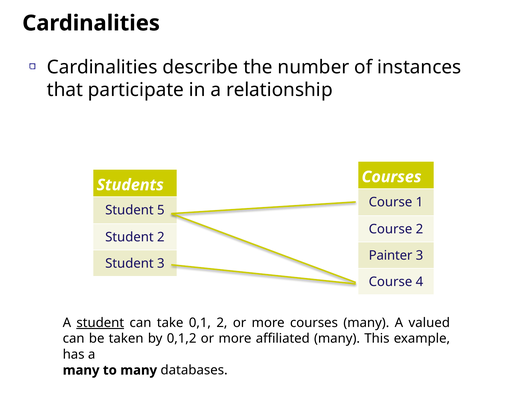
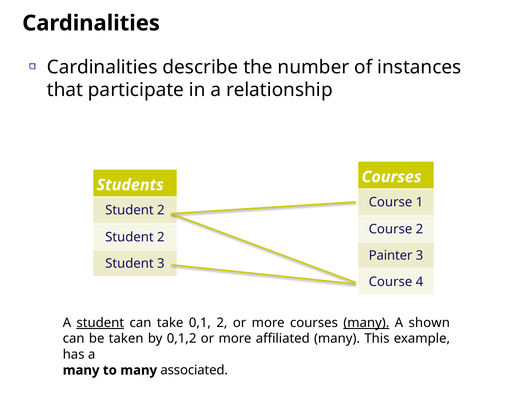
5 at (161, 210): 5 -> 2
many at (366, 323) underline: none -> present
valued: valued -> shown
databases: databases -> associated
